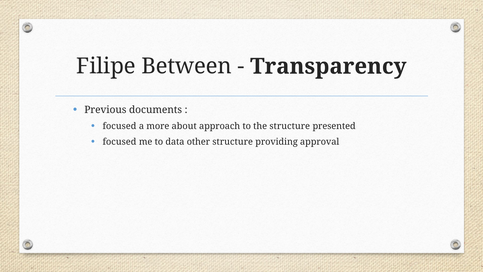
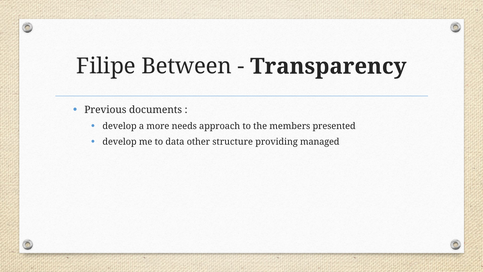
focused at (119, 126): focused -> develop
about: about -> needs
the structure: structure -> members
focused at (119, 142): focused -> develop
approval: approval -> managed
